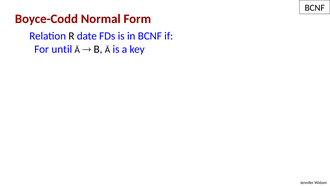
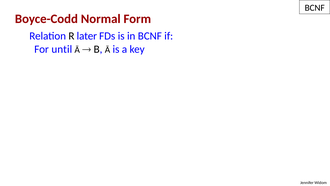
date: date -> later
